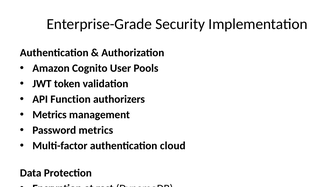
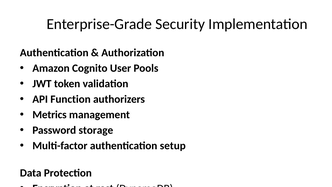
Password metrics: metrics -> storage
cloud: cloud -> setup
